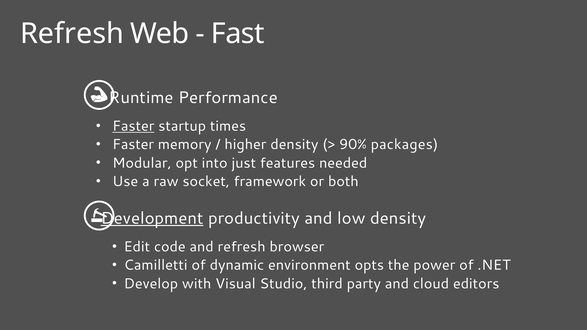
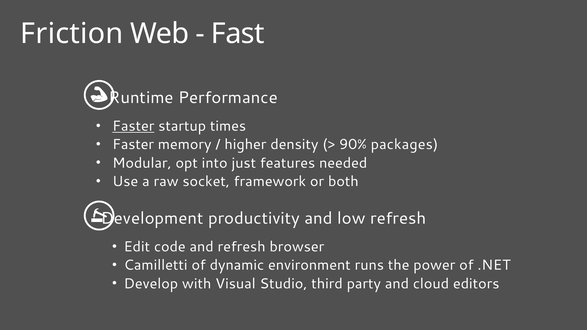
Refresh at (72, 34): Refresh -> Friction
Development underline: present -> none
low density: density -> refresh
opts: opts -> runs
